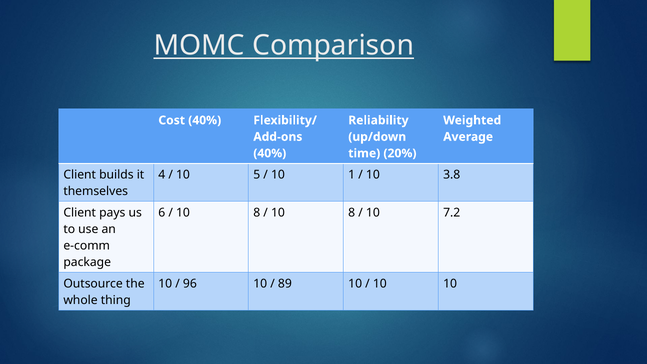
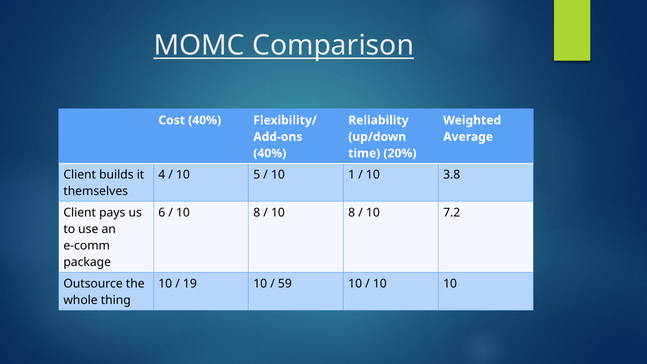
96: 96 -> 19
89: 89 -> 59
